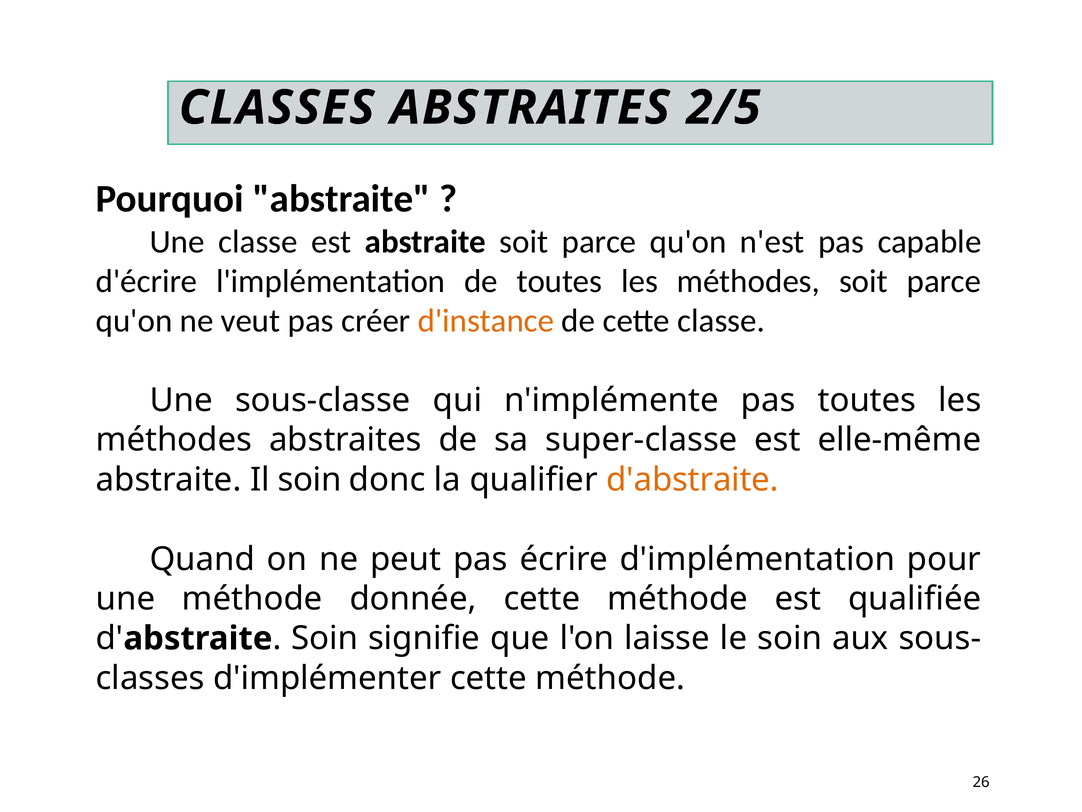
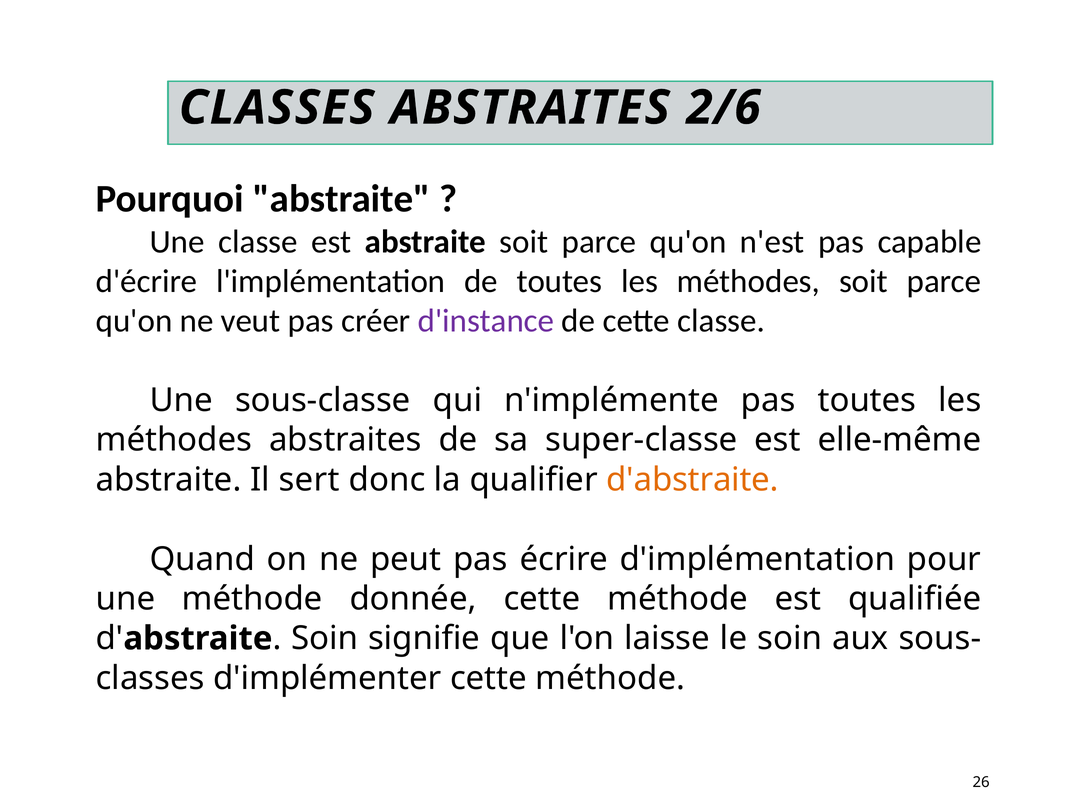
2/5: 2/5 -> 2/6
d'instance colour: orange -> purple
Il soin: soin -> sert
